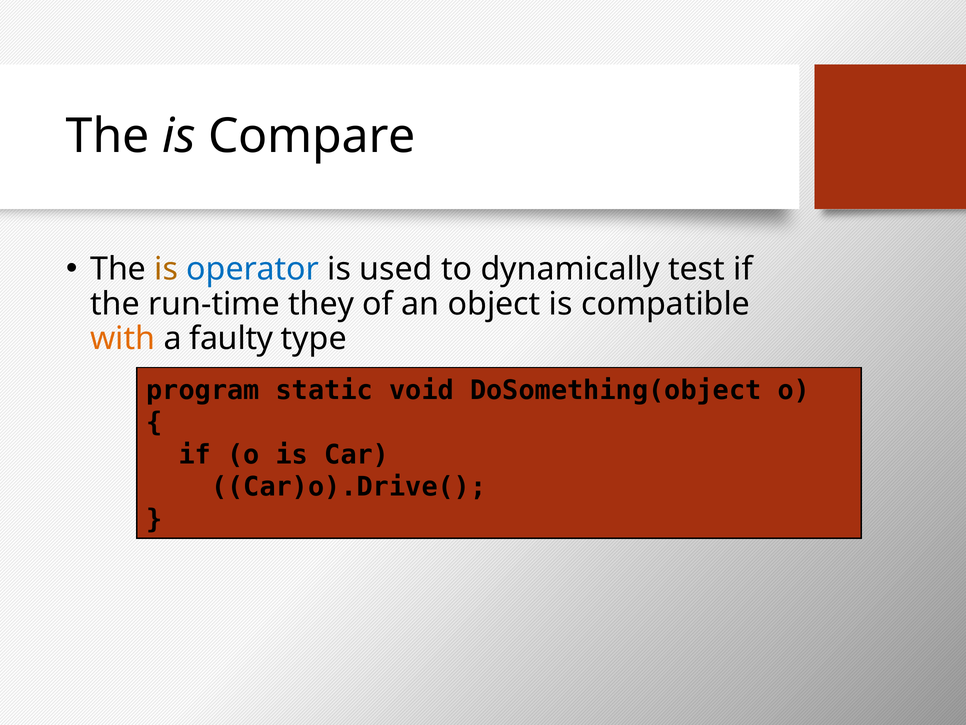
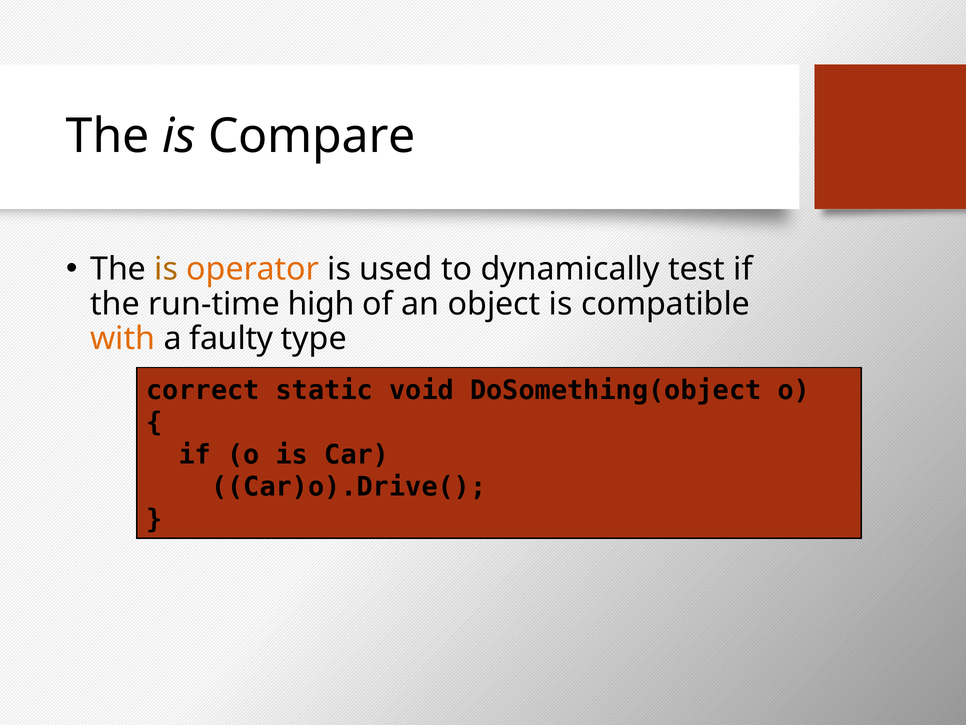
operator colour: blue -> orange
they: they -> high
program: program -> correct
